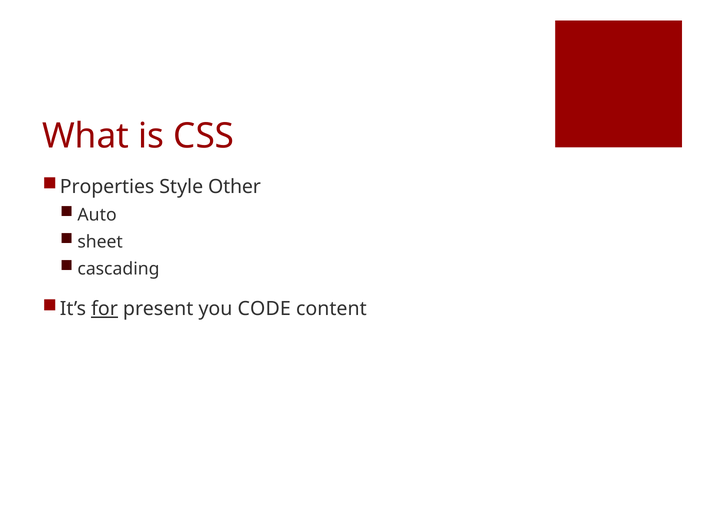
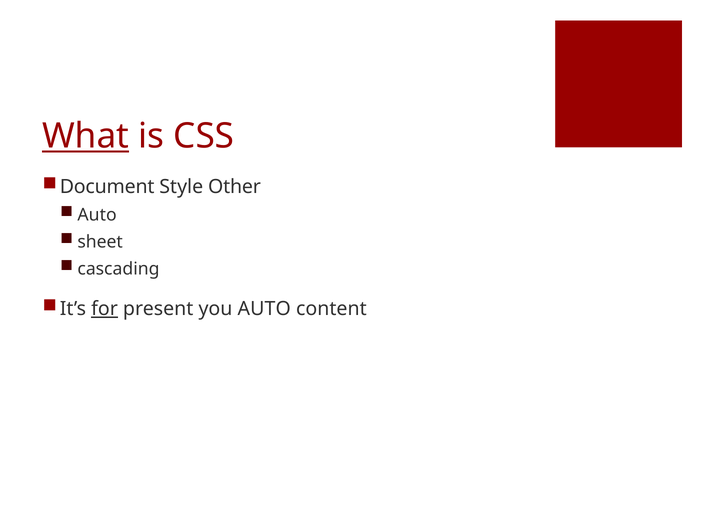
What underline: none -> present
Properties: Properties -> Document
you CODE: CODE -> AUTO
